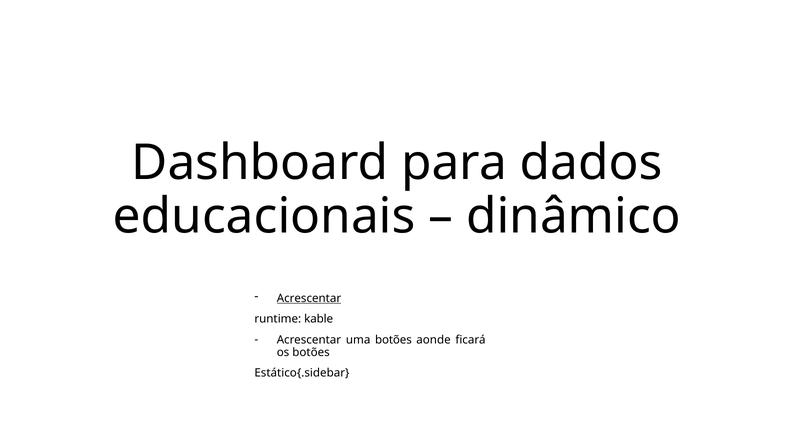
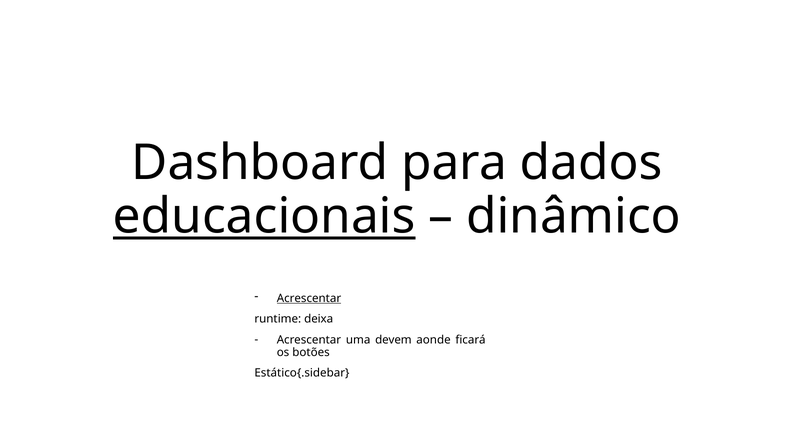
educacionais underline: none -> present
kable: kable -> deixa
uma botões: botões -> devem
